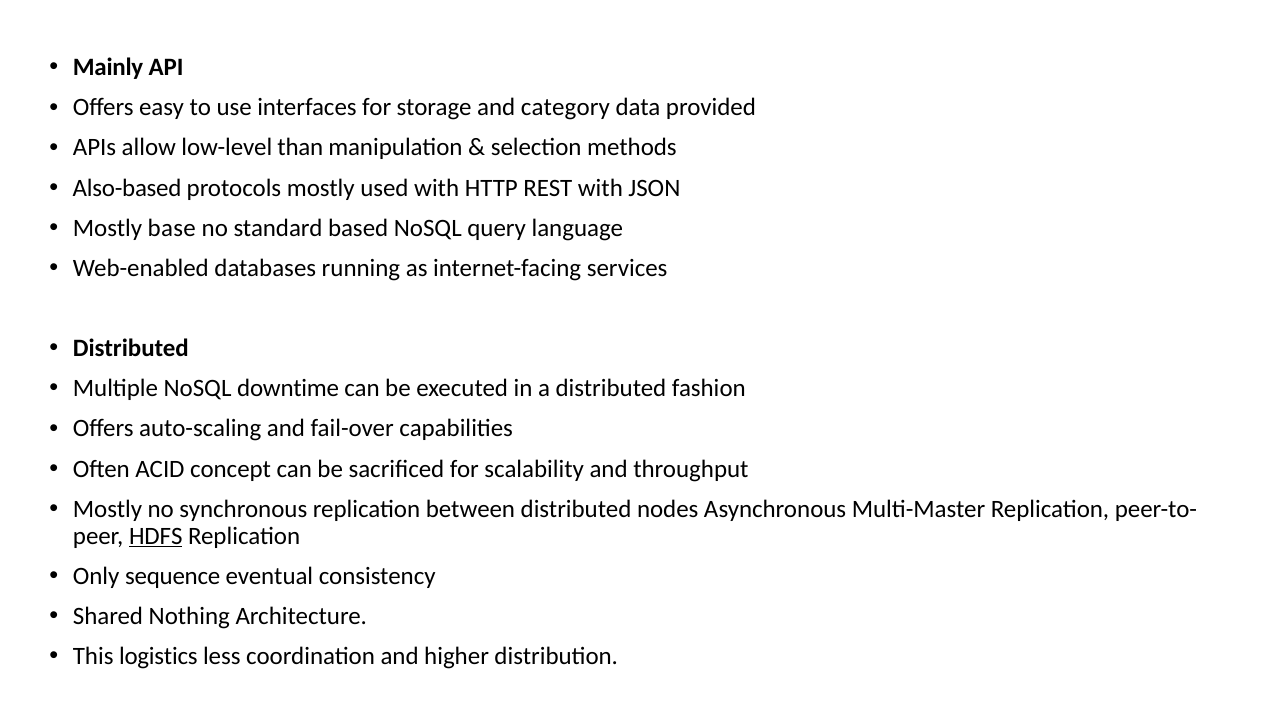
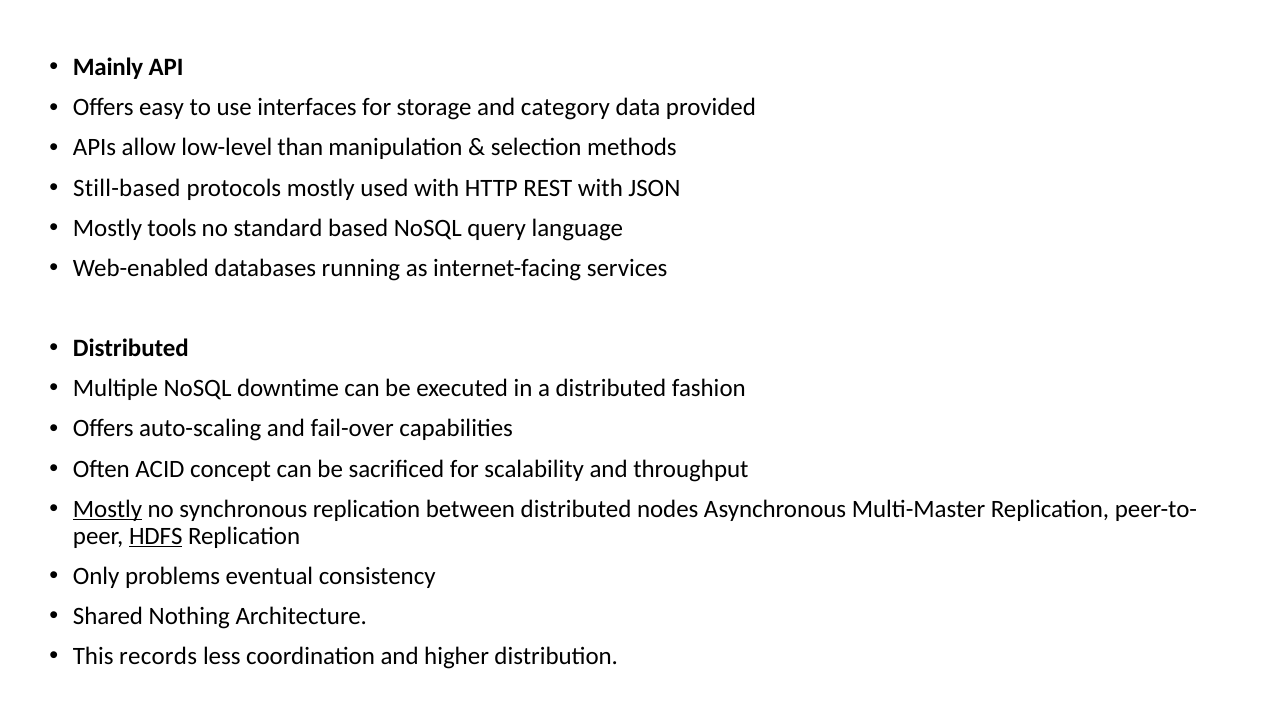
Also-based: Also-based -> Still-based
base: base -> tools
Mostly at (108, 509) underline: none -> present
sequence: sequence -> problems
logistics: logistics -> records
